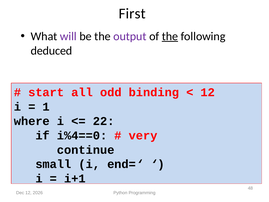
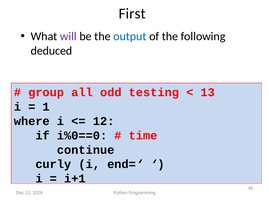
output colour: purple -> blue
the at (170, 36) underline: present -> none
start: start -> group
binding: binding -> testing
12 at (208, 92): 12 -> 13
22 at (104, 121): 22 -> 12
i%4==0: i%4==0 -> i%0==0
very: very -> time
small: small -> curly
